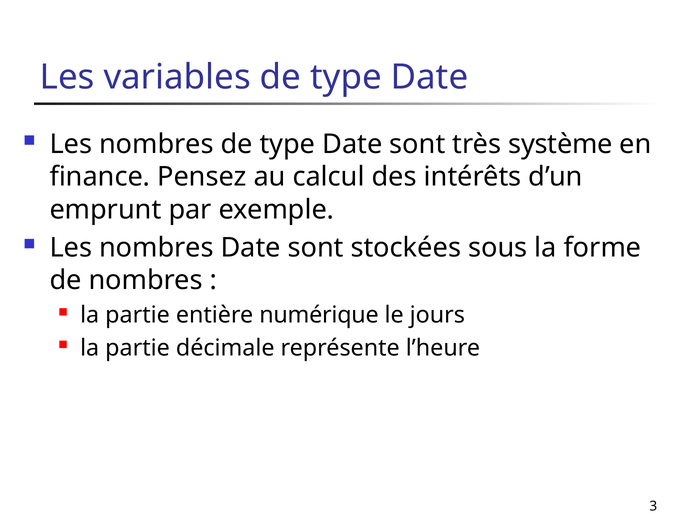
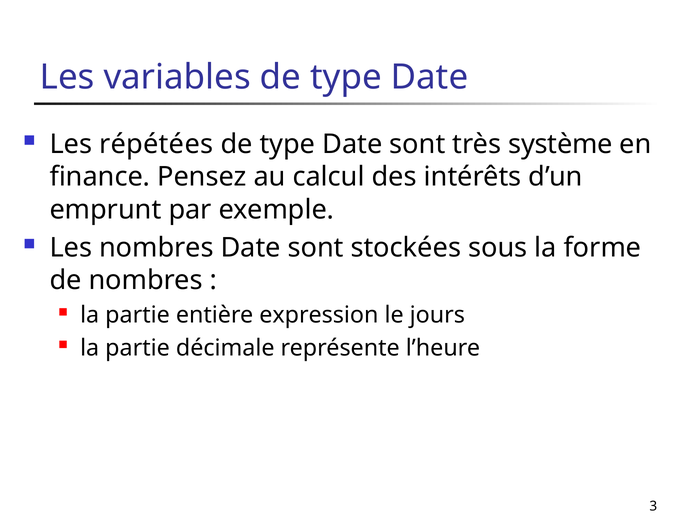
nombres at (156, 144): nombres -> répétées
numérique: numérique -> expression
